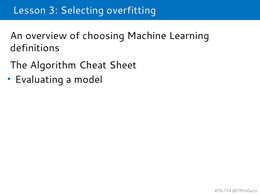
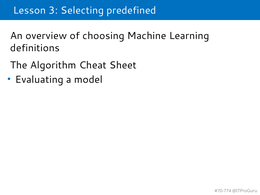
overfitting: overfitting -> predefined
